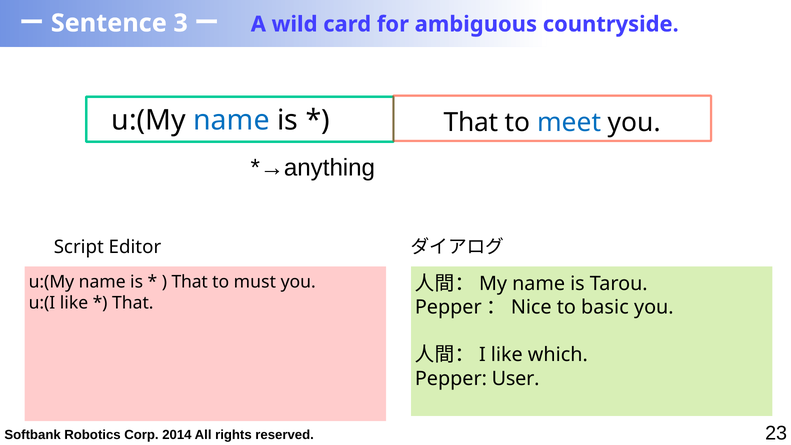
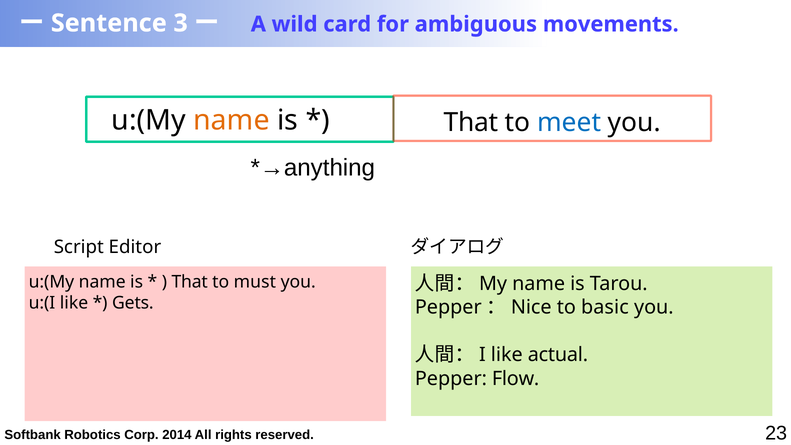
countryside: countryside -> movements
name at (231, 120) colour: blue -> orange
That at (133, 303): That -> Gets
which: which -> actual
User: User -> Flow
